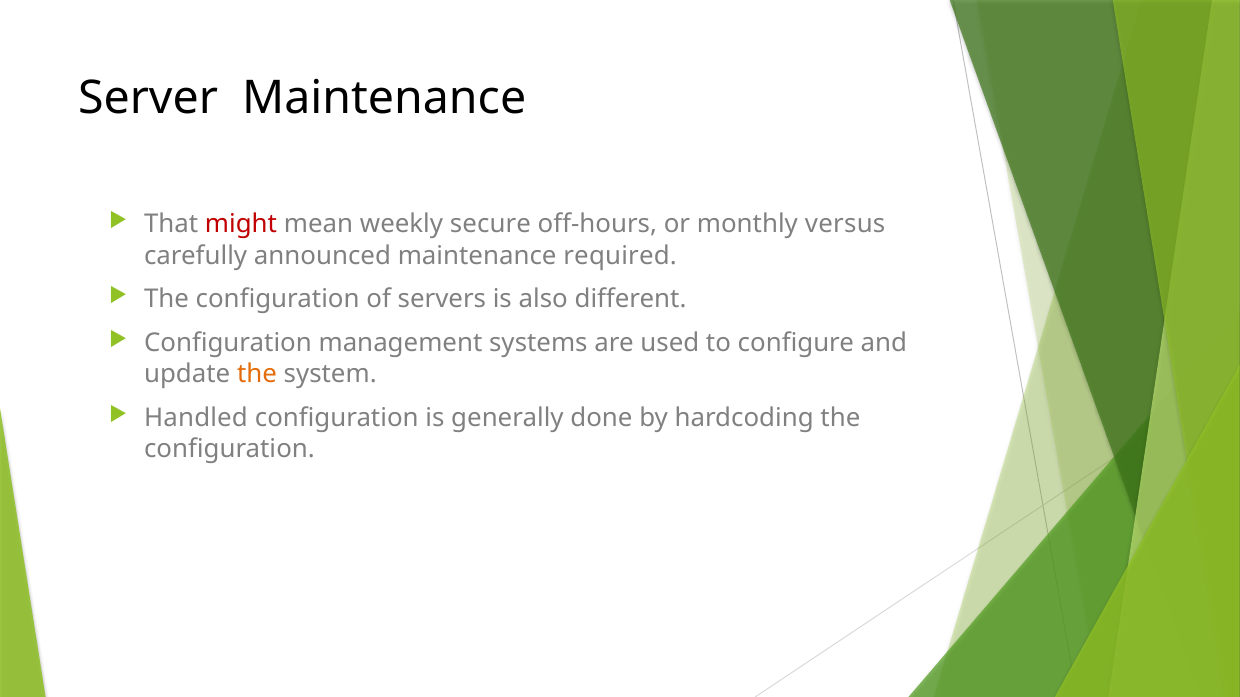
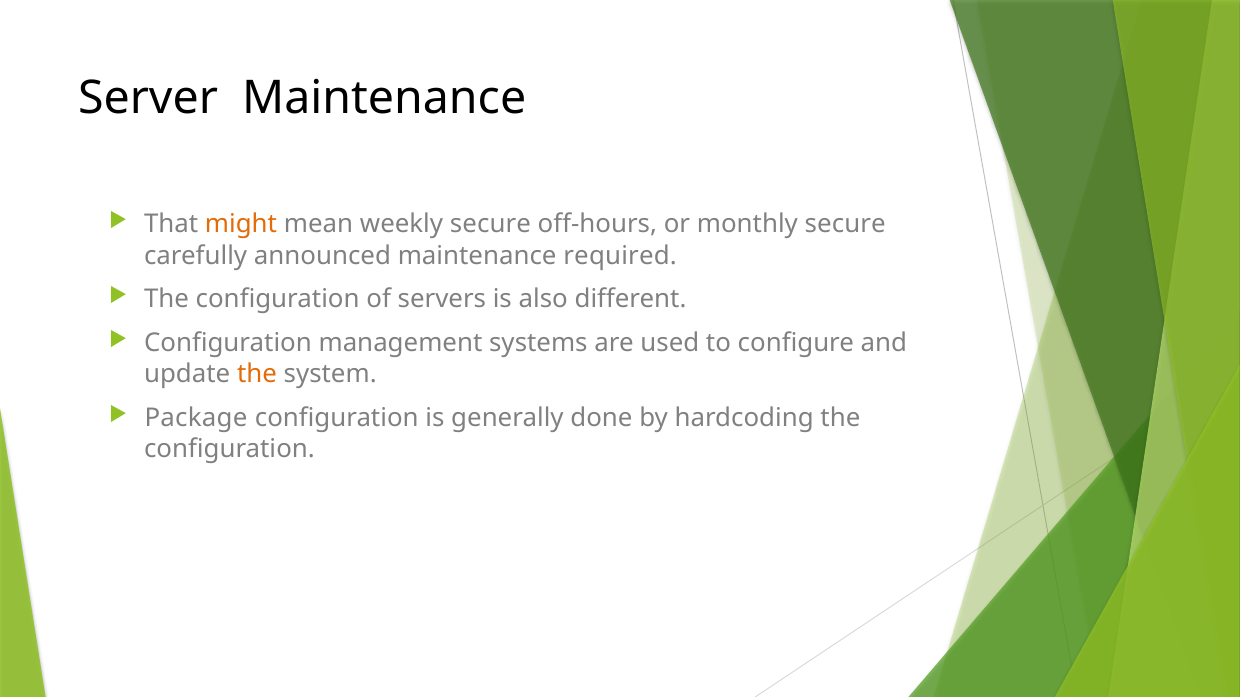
might colour: red -> orange
monthly versus: versus -> secure
Handled: Handled -> Package
